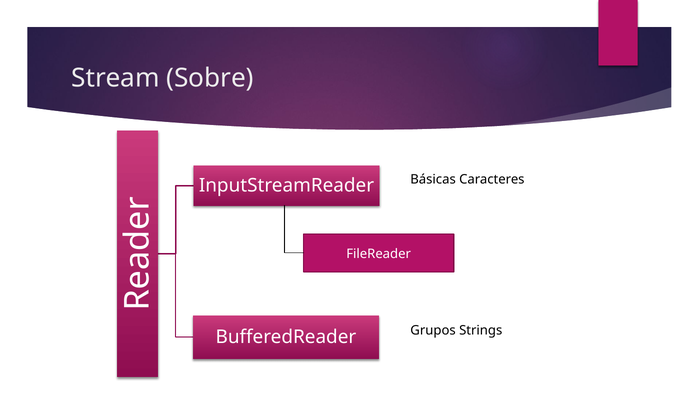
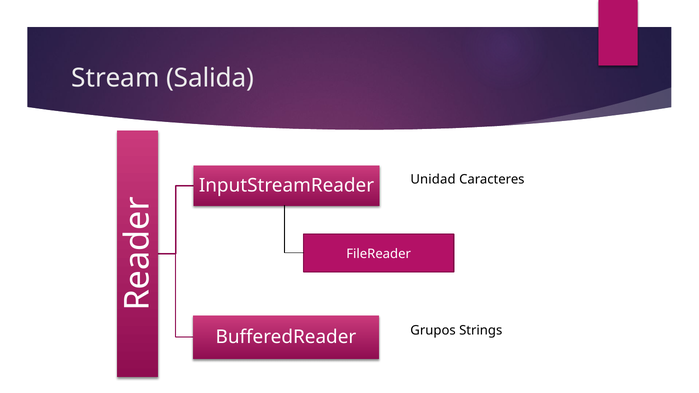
Sobre: Sobre -> Salida
Básicas: Básicas -> Unidad
